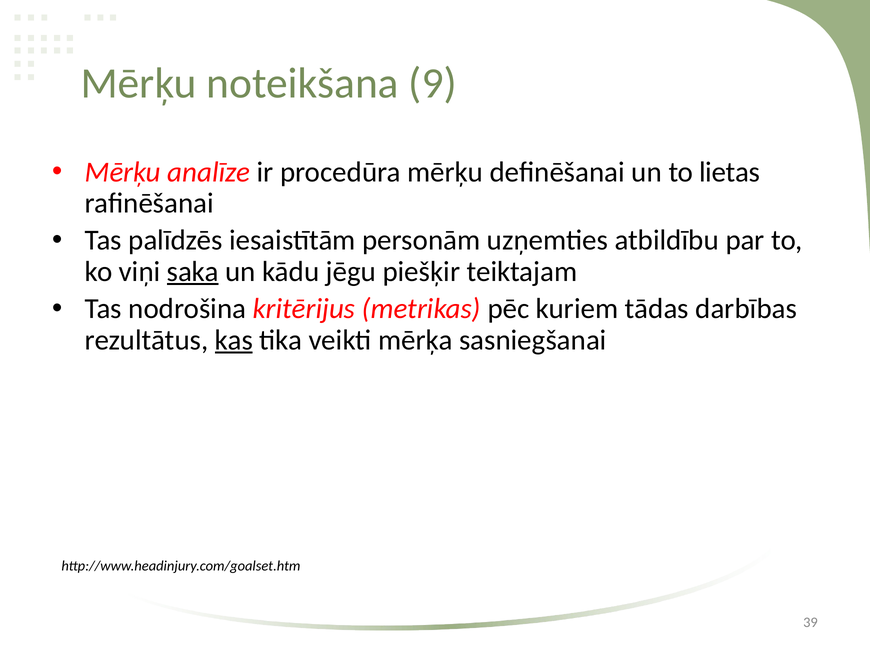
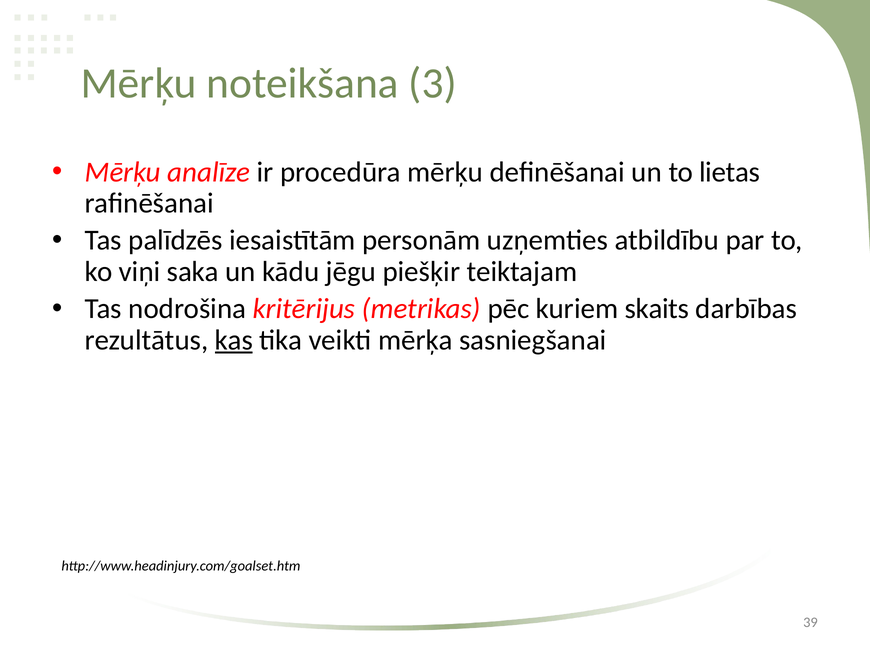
9: 9 -> 3
saka underline: present -> none
tādas: tādas -> skaits
